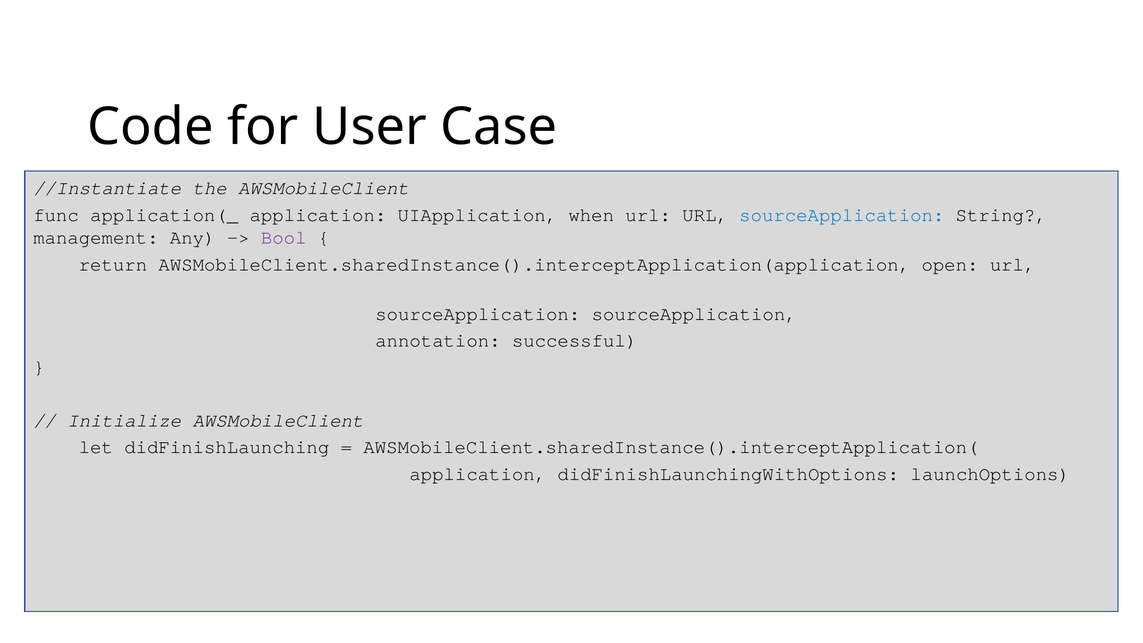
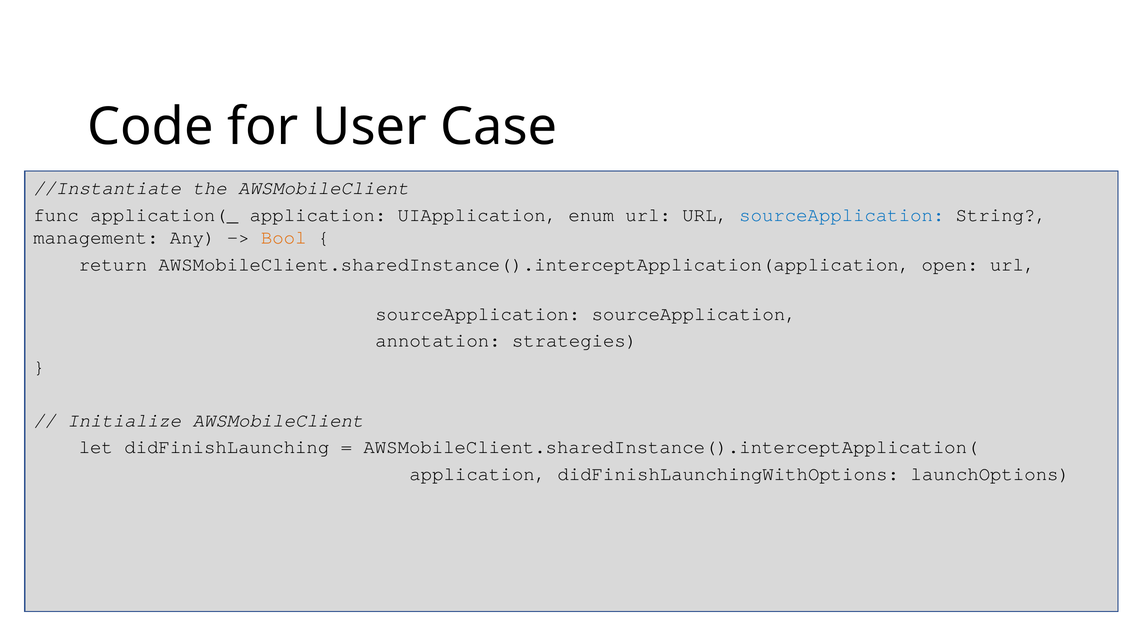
when: when -> enum
Bool colour: purple -> orange
successful: successful -> strategies
